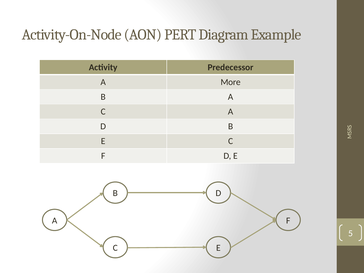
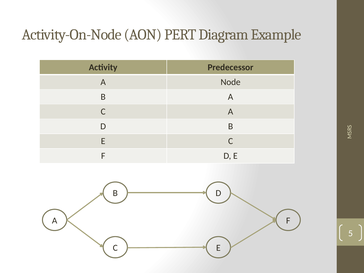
More: More -> Node
